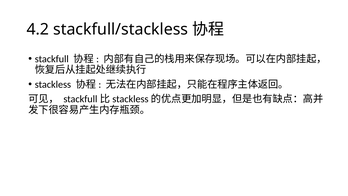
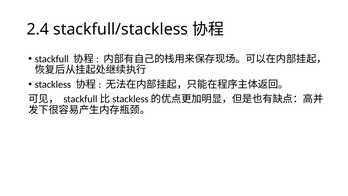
4.2: 4.2 -> 2.4
